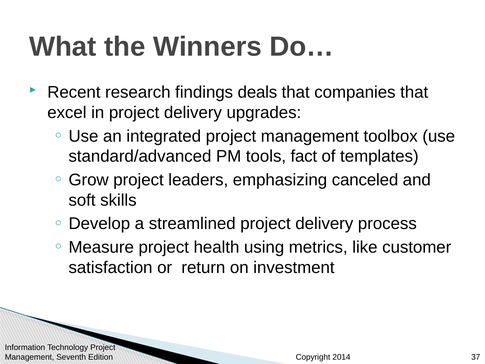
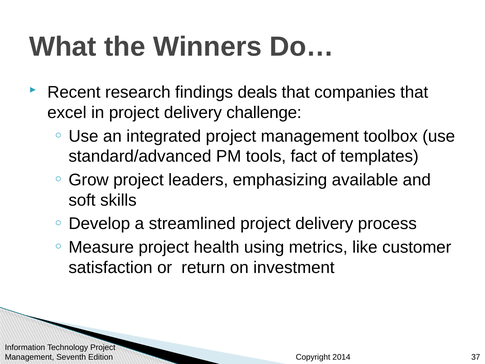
upgrades: upgrades -> challenge
canceled: canceled -> available
